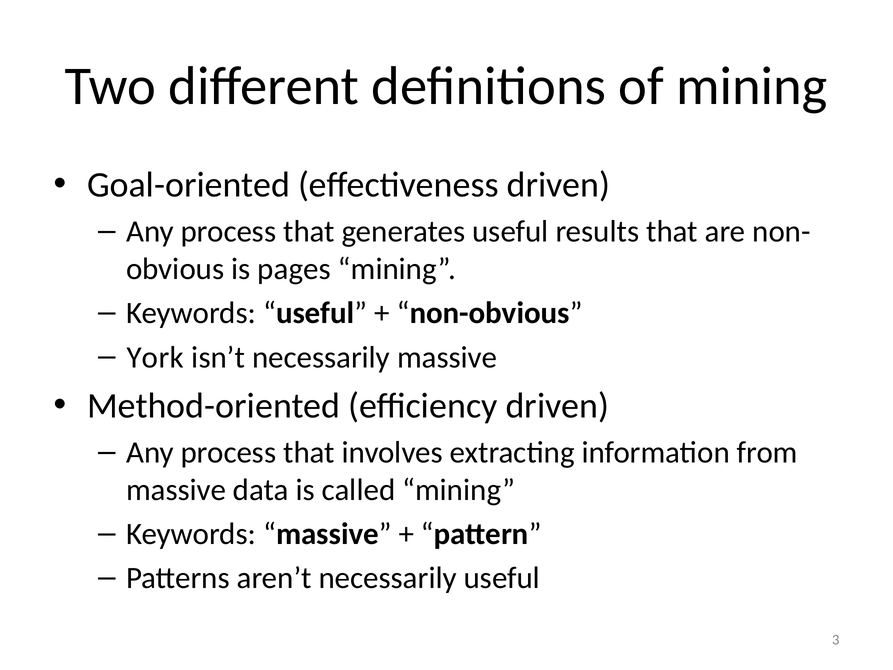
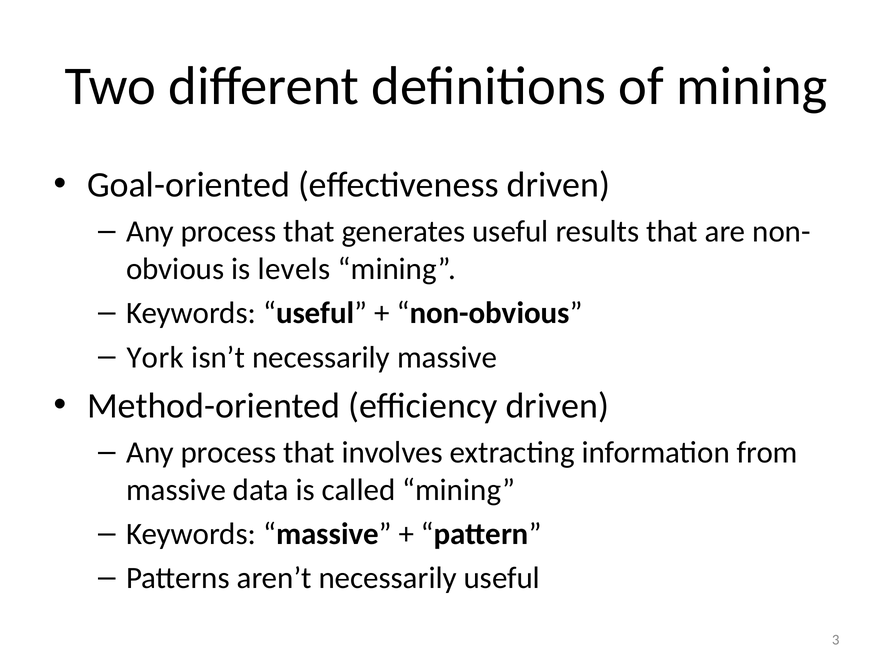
pages: pages -> levels
